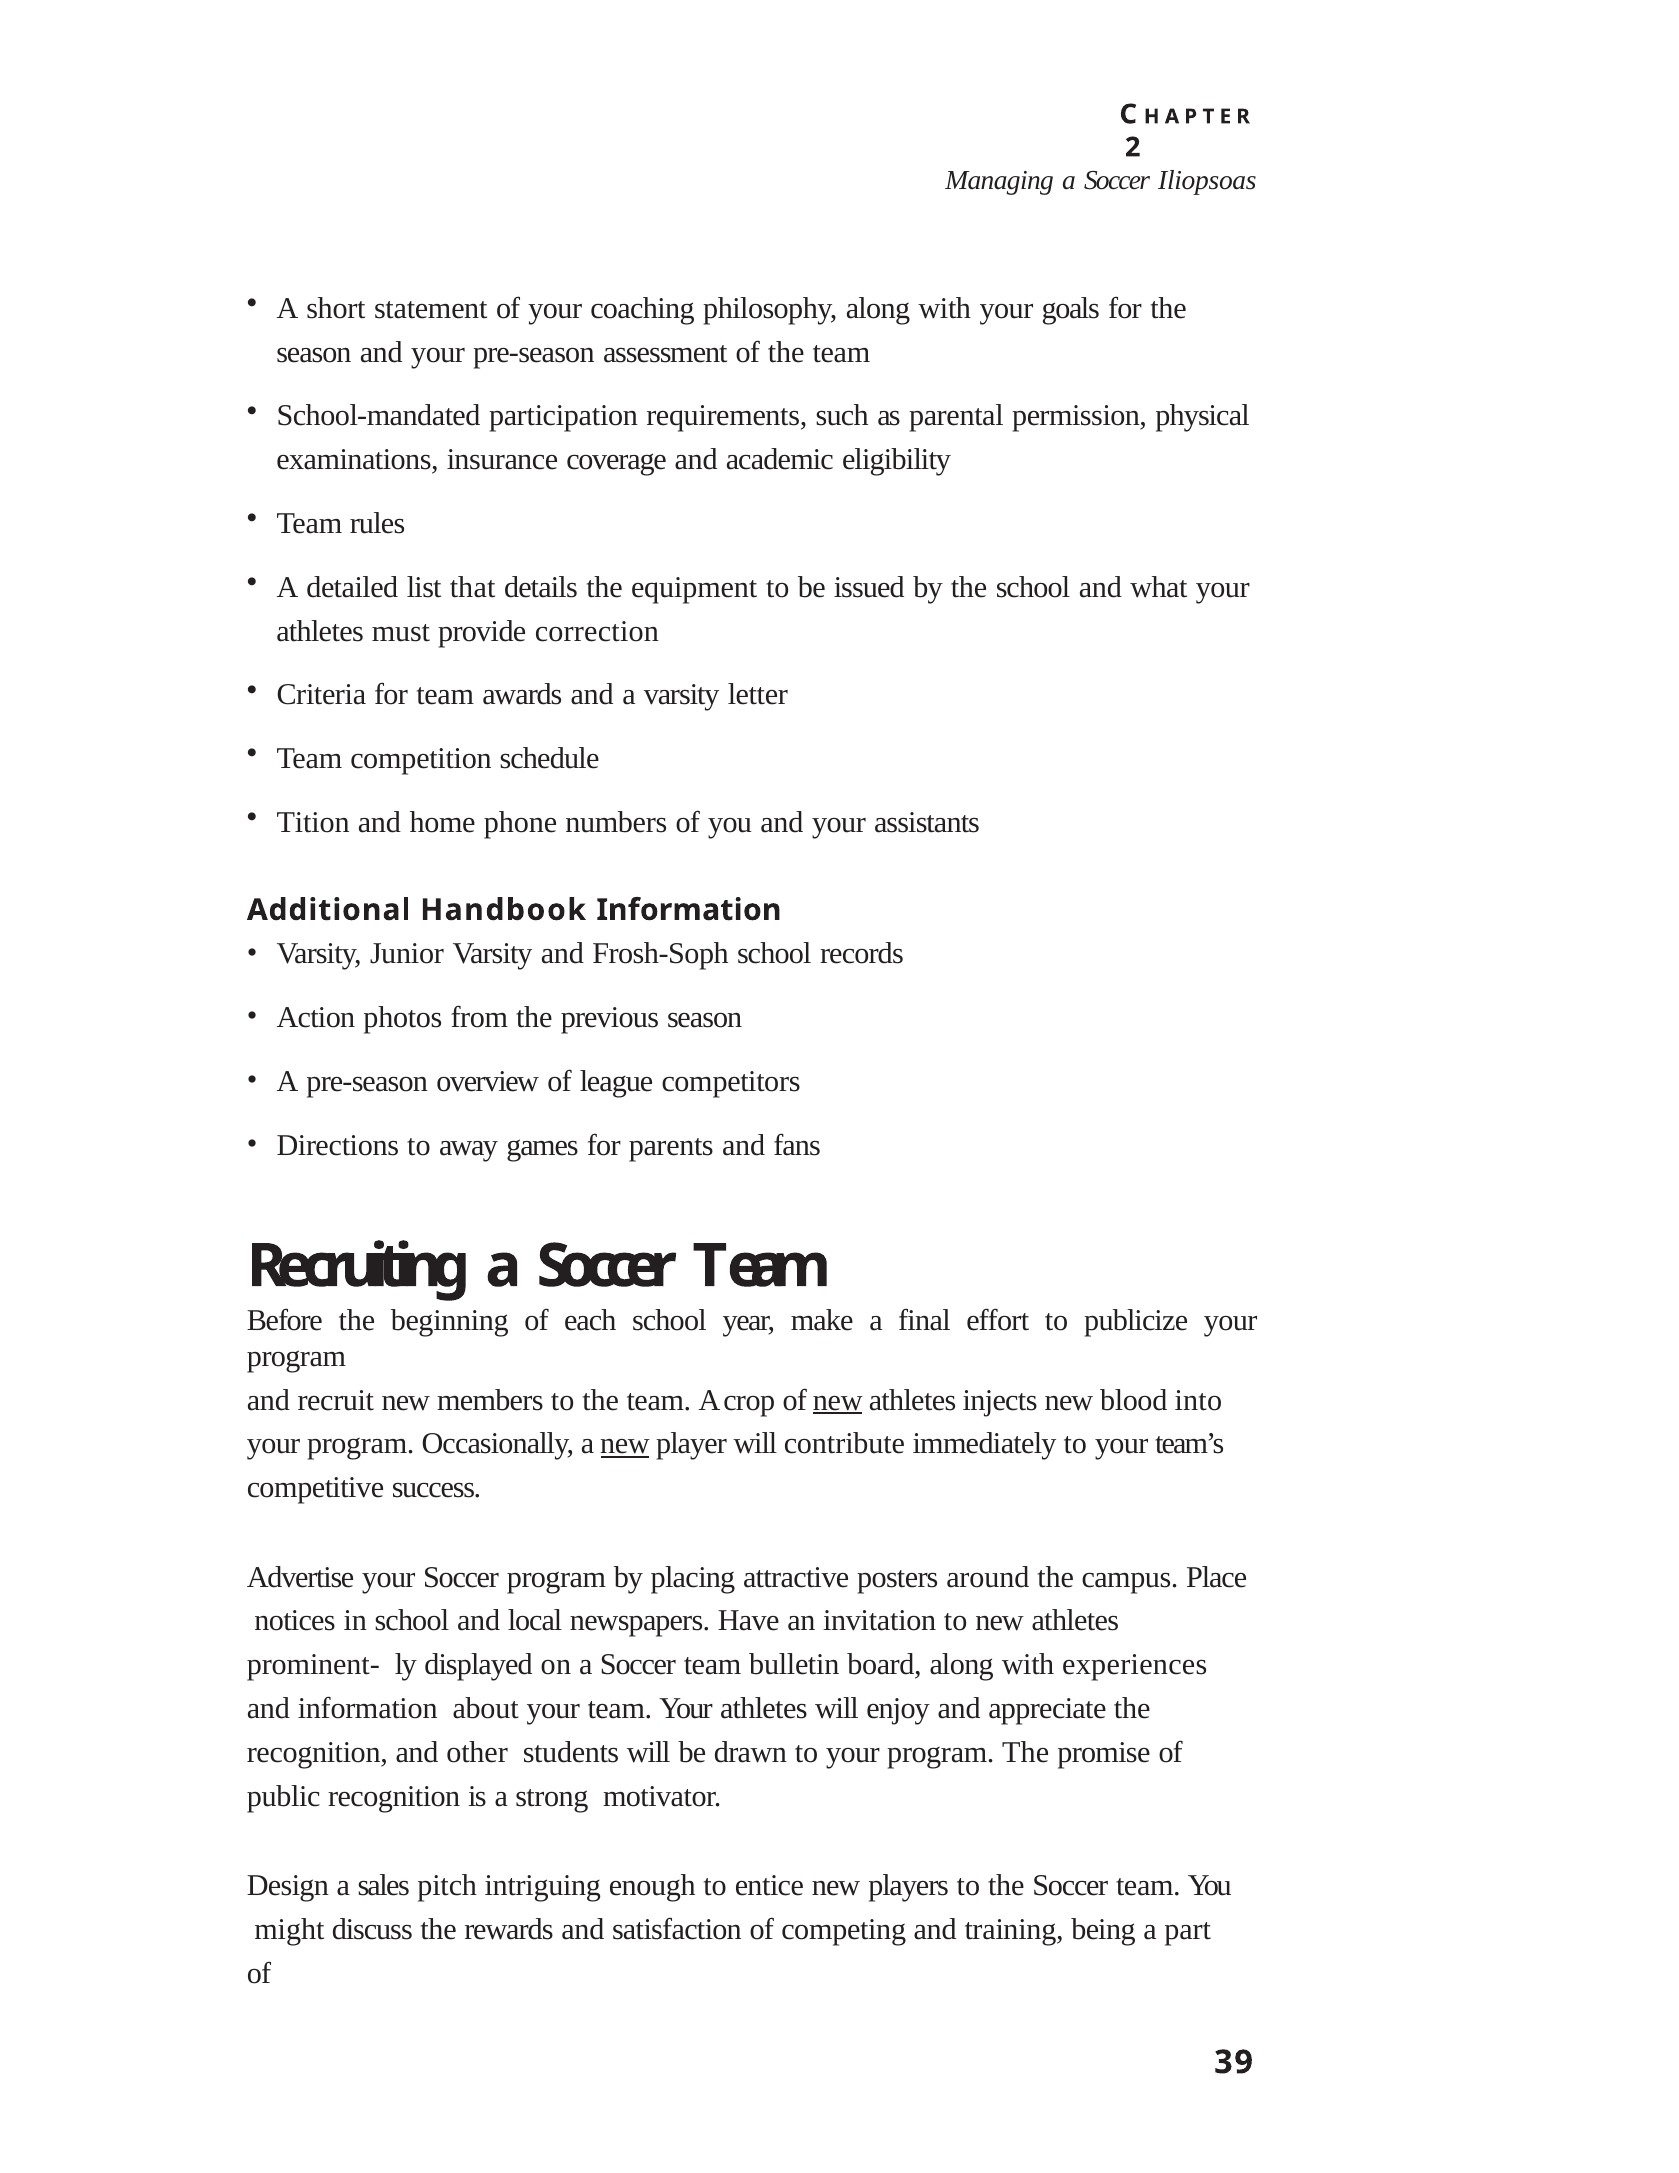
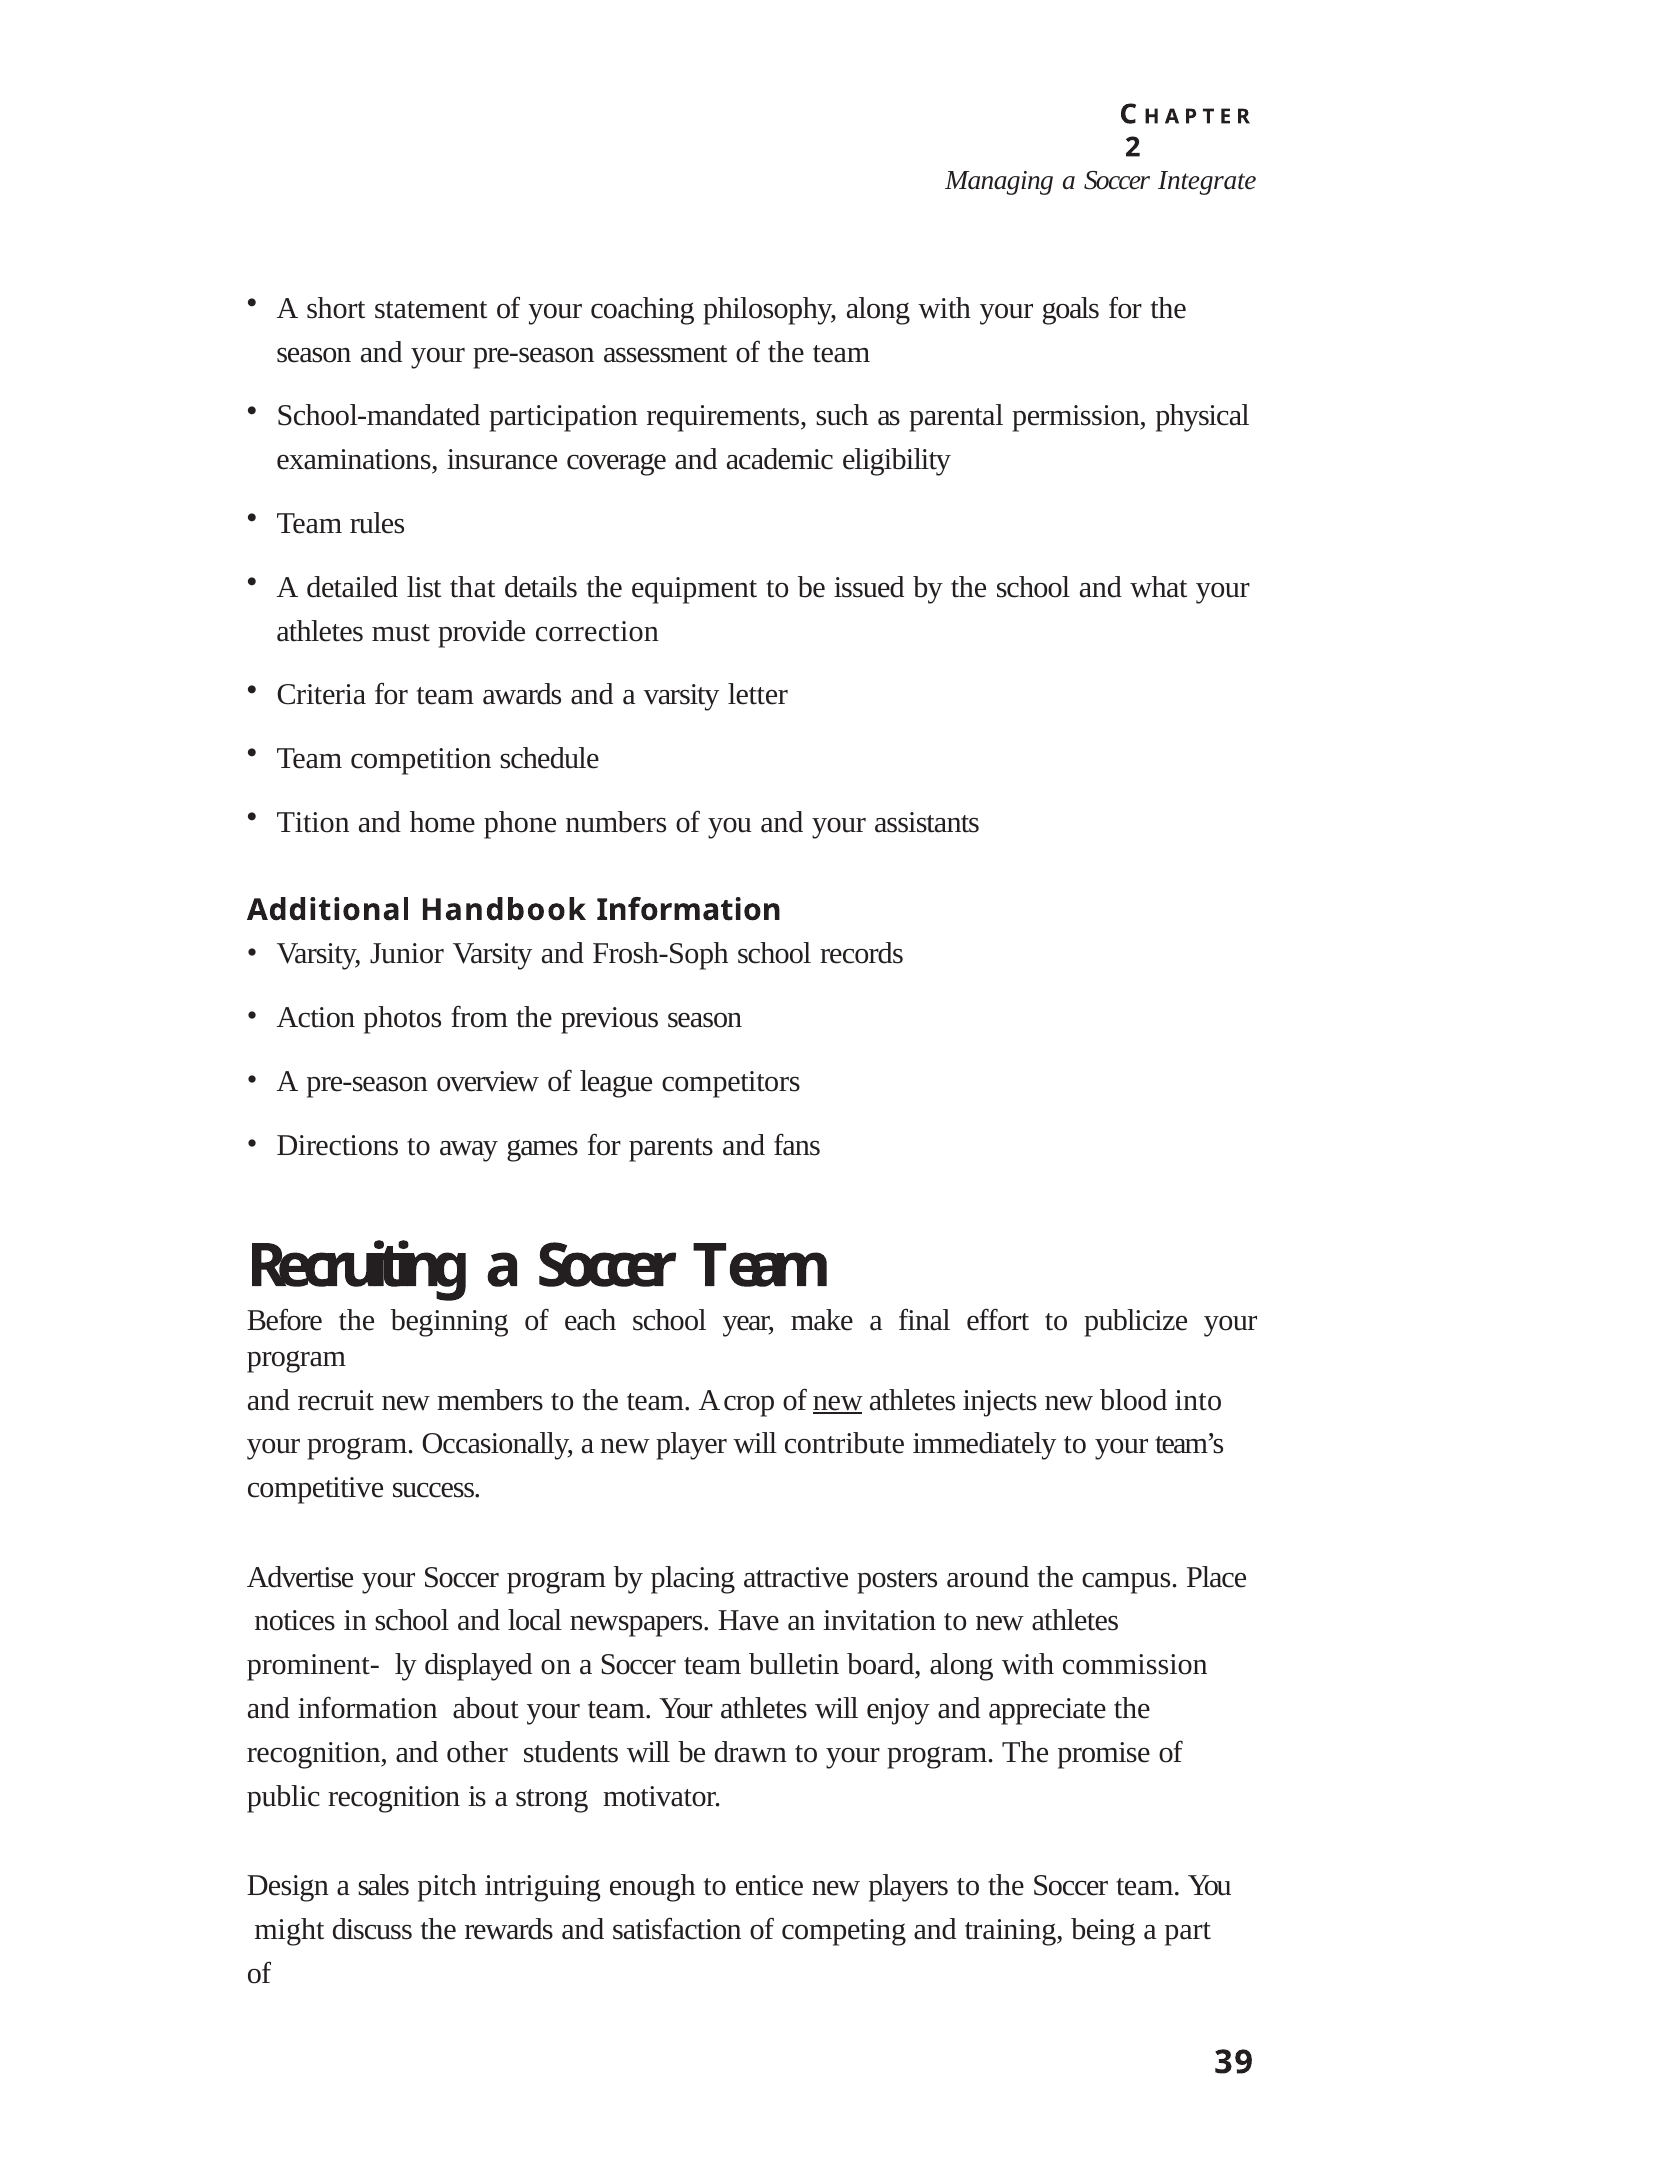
Iliopsoas: Iliopsoas -> Integrate
new at (625, 1444) underline: present -> none
experiences: experiences -> commission
